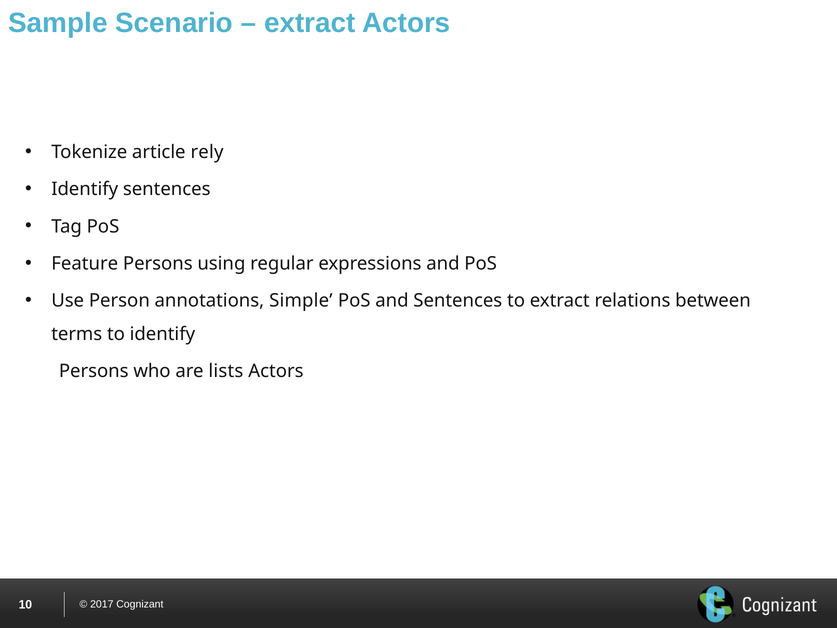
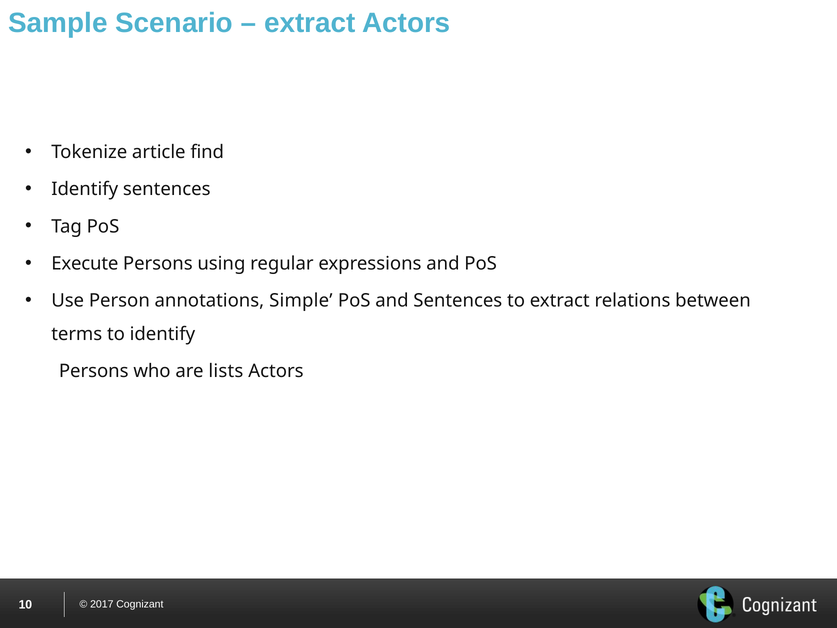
rely: rely -> find
Feature: Feature -> Execute
